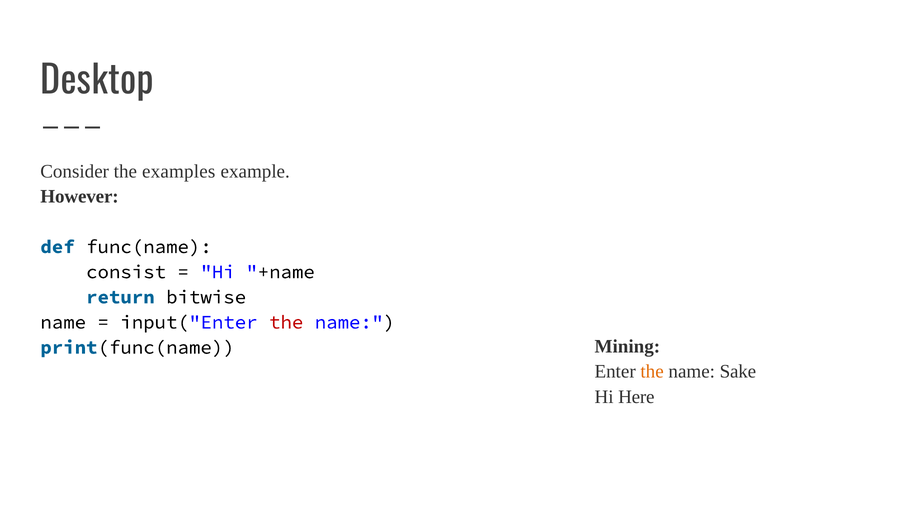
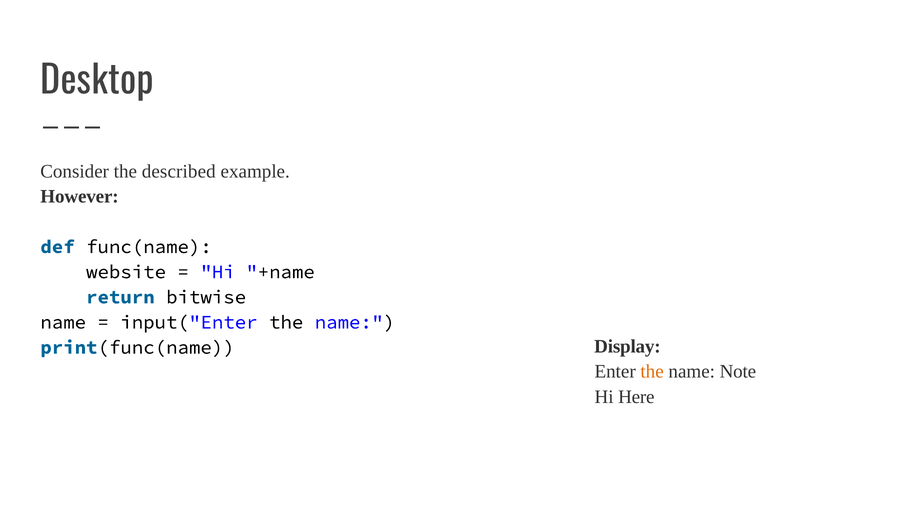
examples: examples -> described
consist: consist -> website
the at (286, 322) colour: red -> black
Mining: Mining -> Display
Sake: Sake -> Note
